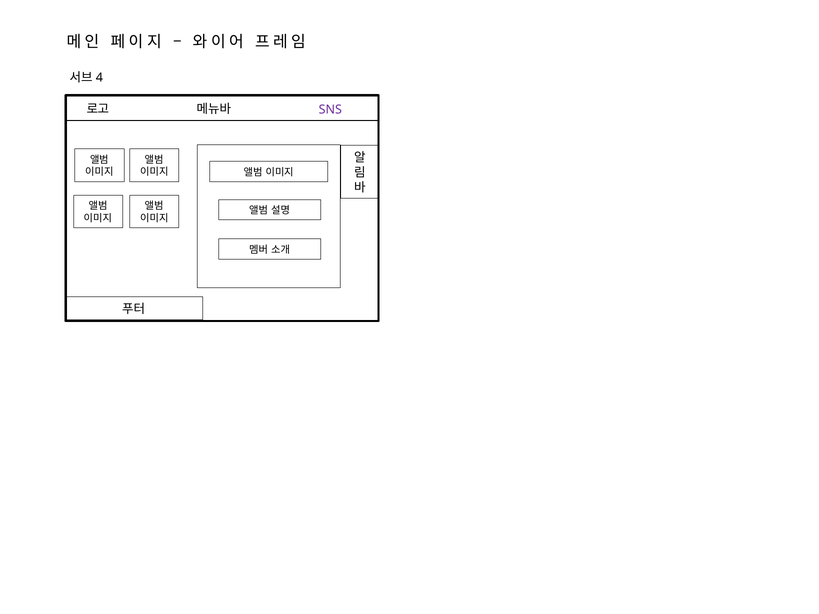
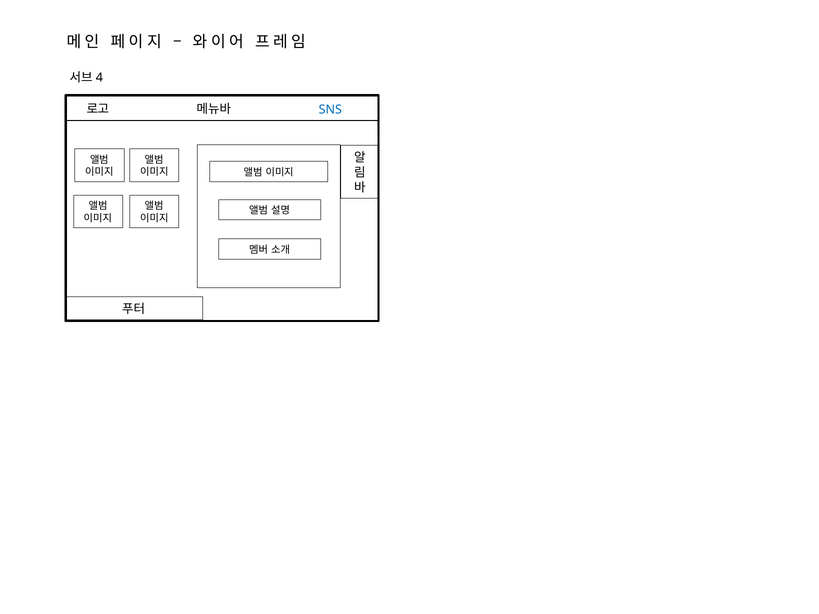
SNS colour: purple -> blue
